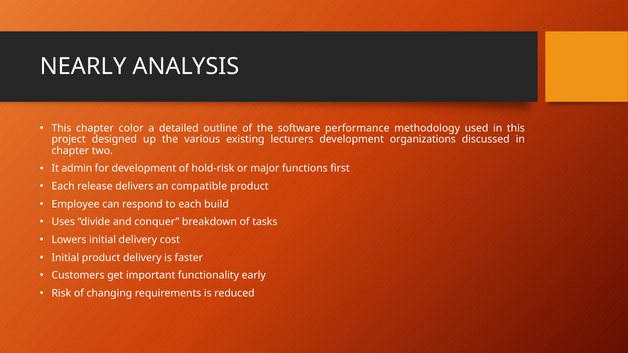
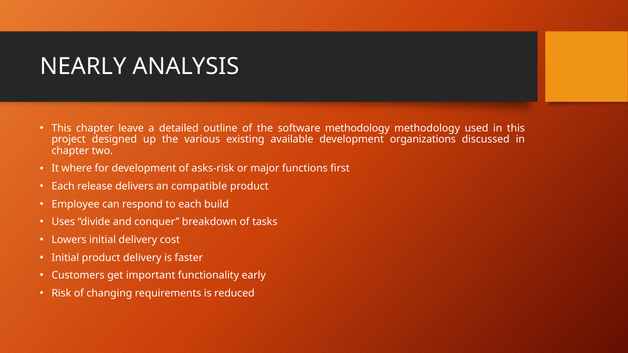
color: color -> leave
software performance: performance -> methodology
lecturers: lecturers -> available
admin: admin -> where
hold-risk: hold-risk -> asks-risk
